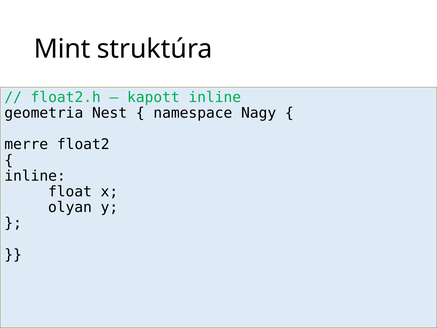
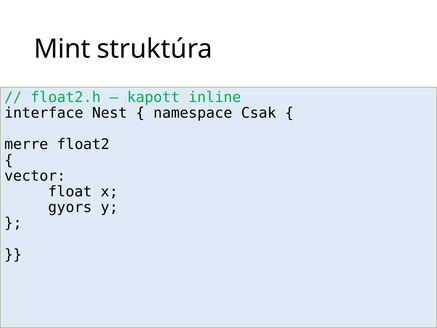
geometria: geometria -> interface
Nagy: Nagy -> Csak
inline at (35, 176): inline -> vector
olyan: olyan -> gyors
